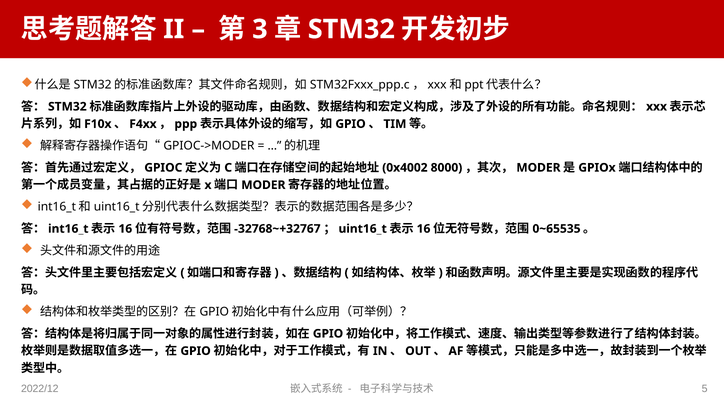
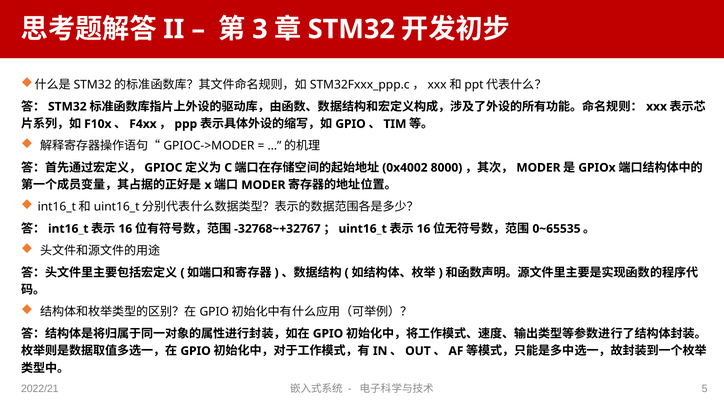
2022/12: 2022/12 -> 2022/21
